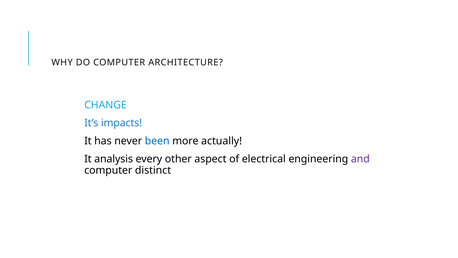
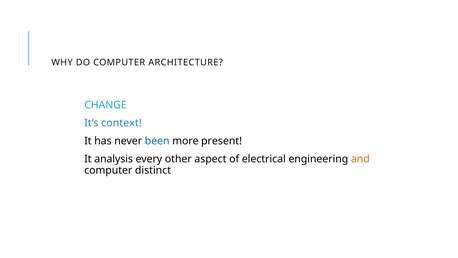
impacts: impacts -> context
actually: actually -> present
and colour: purple -> orange
